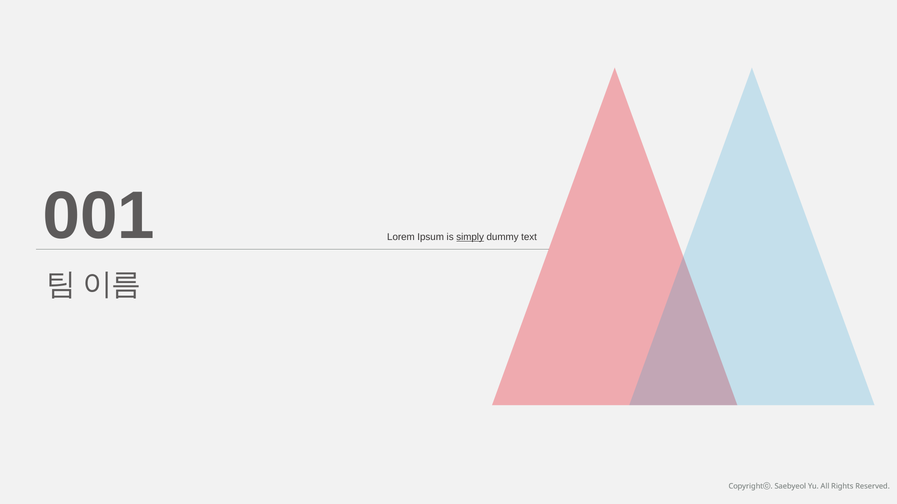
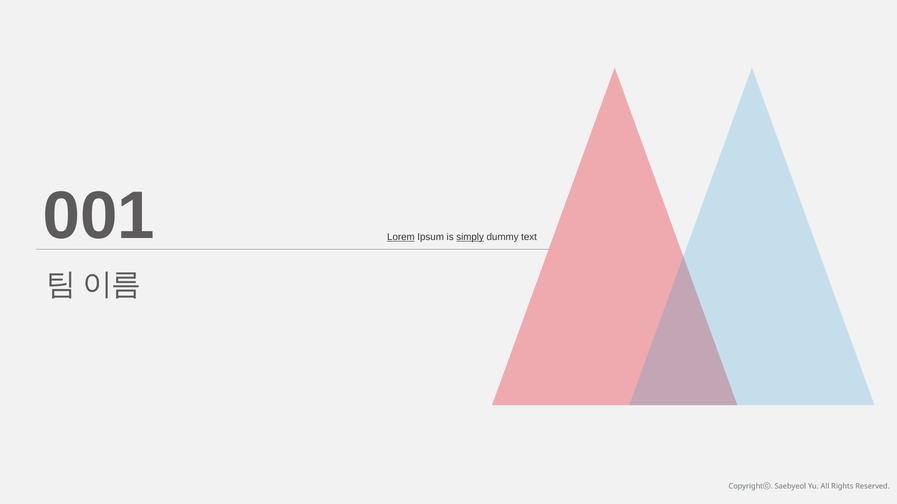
Lorem underline: none -> present
